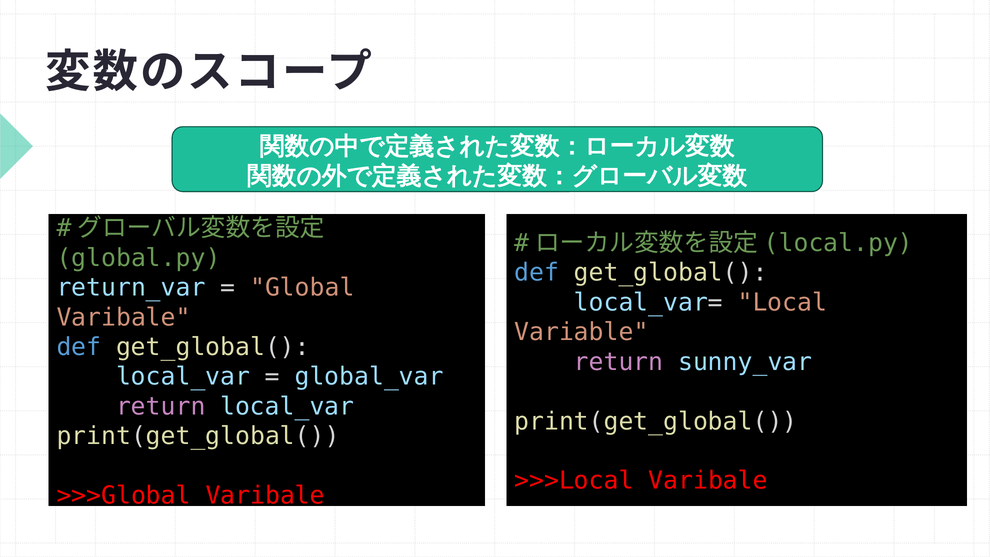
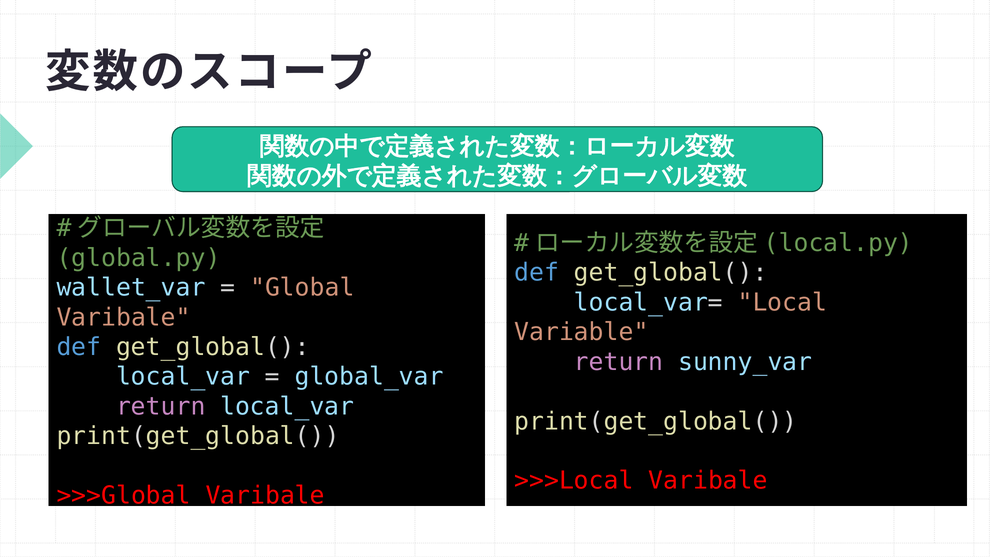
return_var: return_var -> wallet_var
